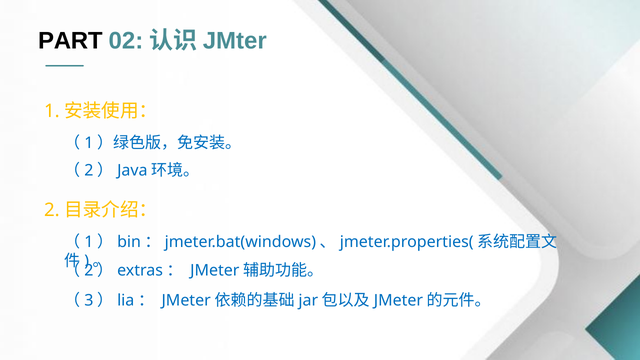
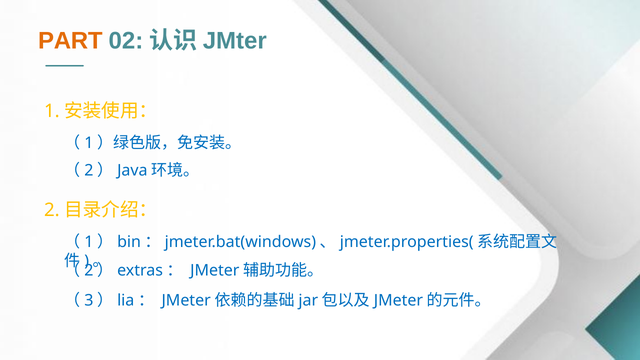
PART colour: black -> orange
